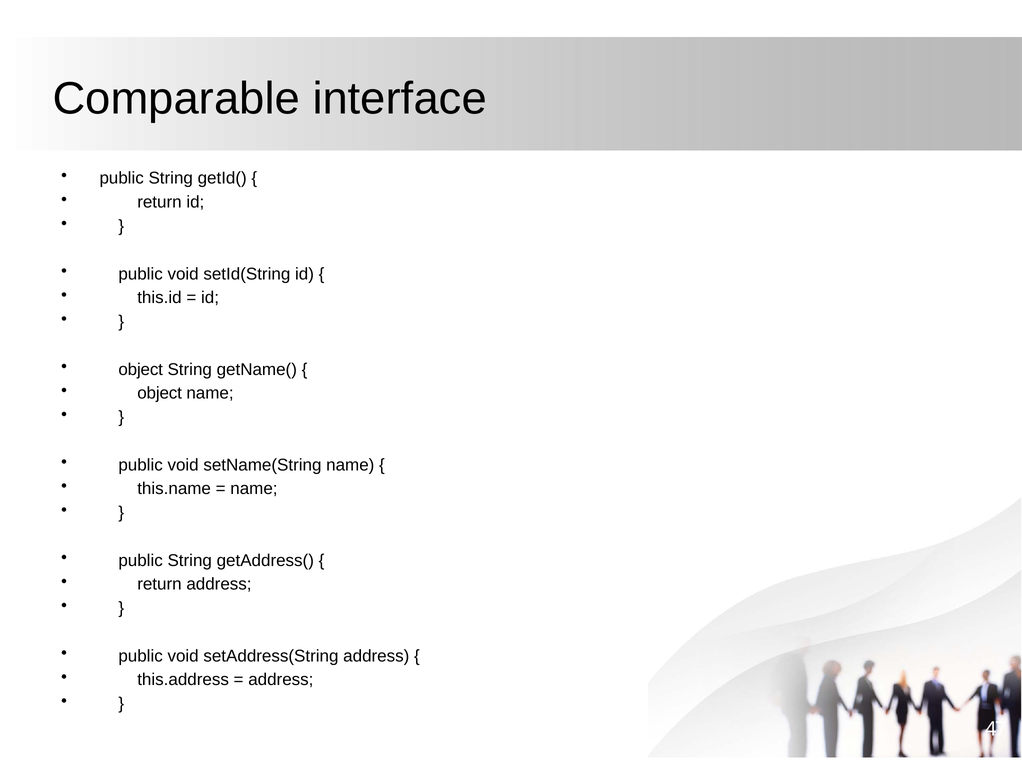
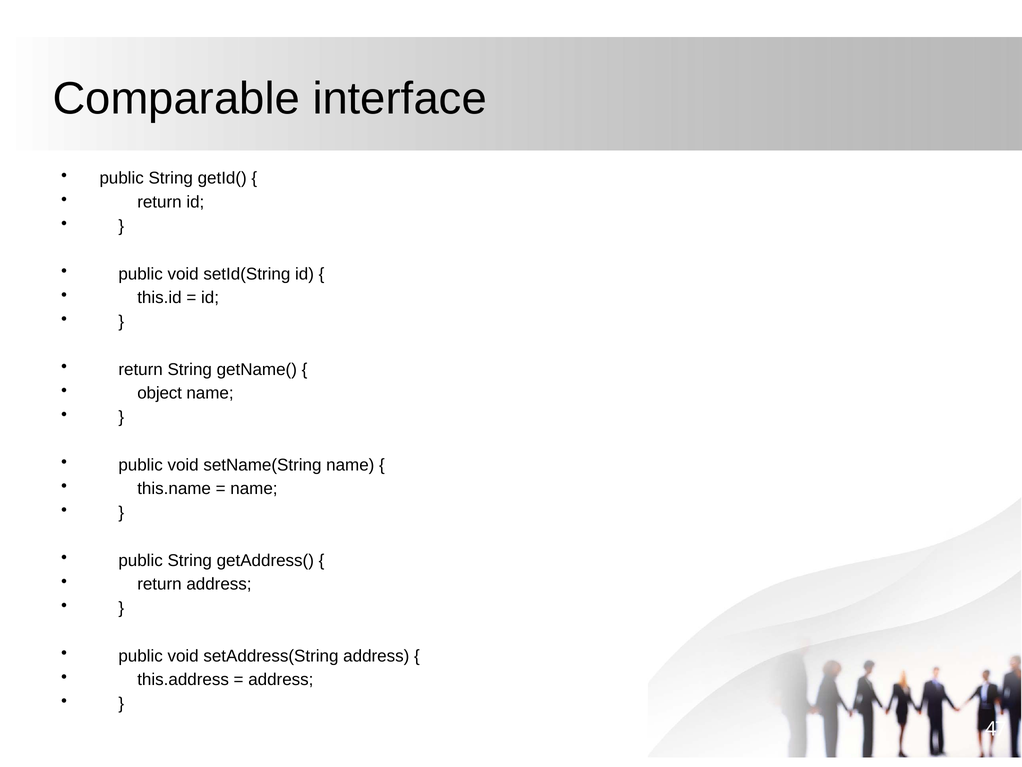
object at (141, 369): object -> return
